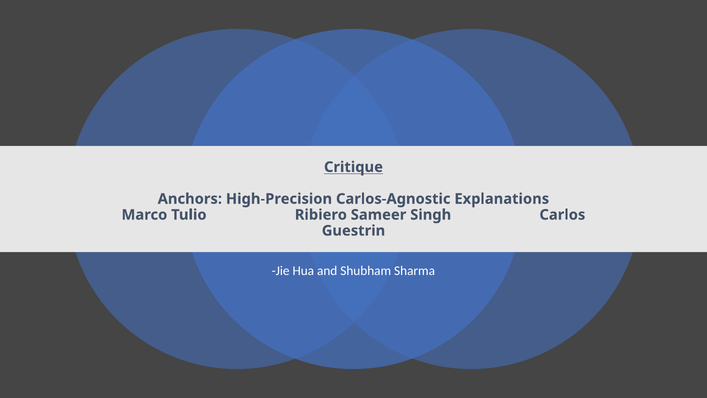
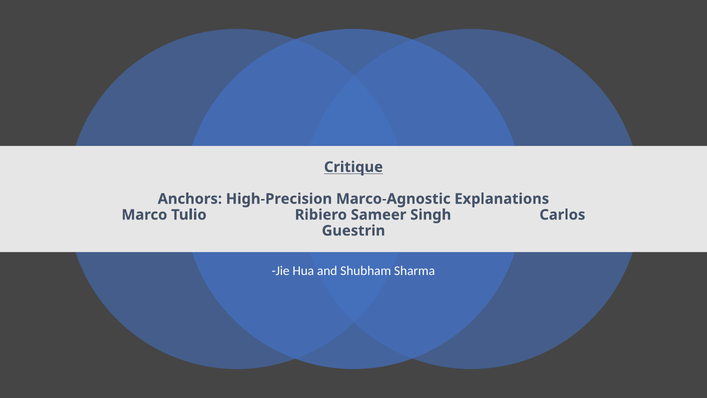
Carlos-Agnostic: Carlos-Agnostic -> Marco-Agnostic
